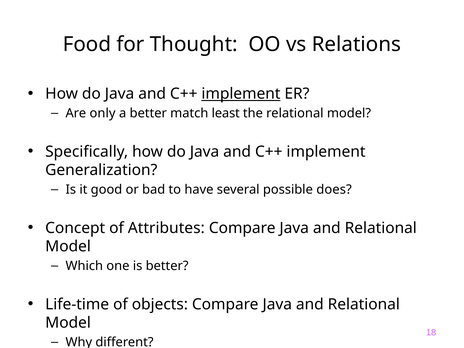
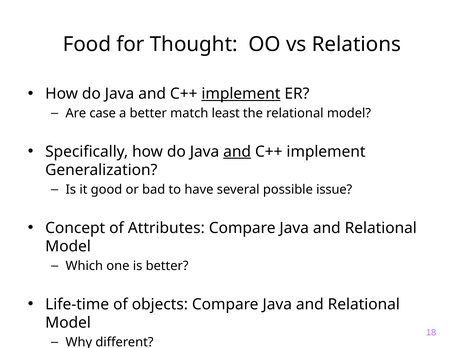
only: only -> case
and at (237, 152) underline: none -> present
does: does -> issue
